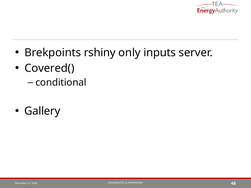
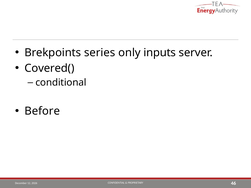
rshiny: rshiny -> series
Gallery: Gallery -> Before
